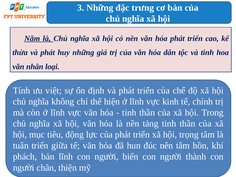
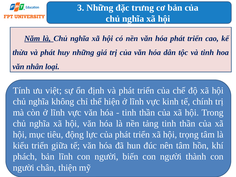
tuân: tuân -> kiểu
